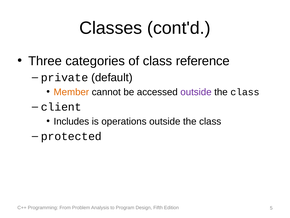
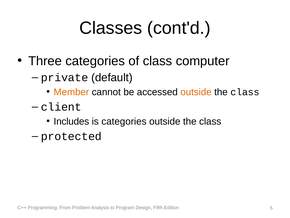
reference: reference -> computer
outside at (196, 92) colour: purple -> orange
is operations: operations -> categories
